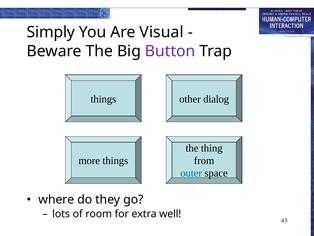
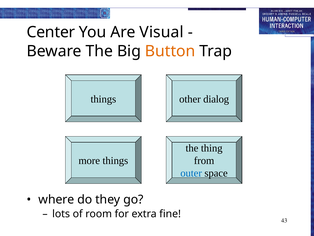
Simply: Simply -> Center
Button colour: purple -> orange
well: well -> fine
